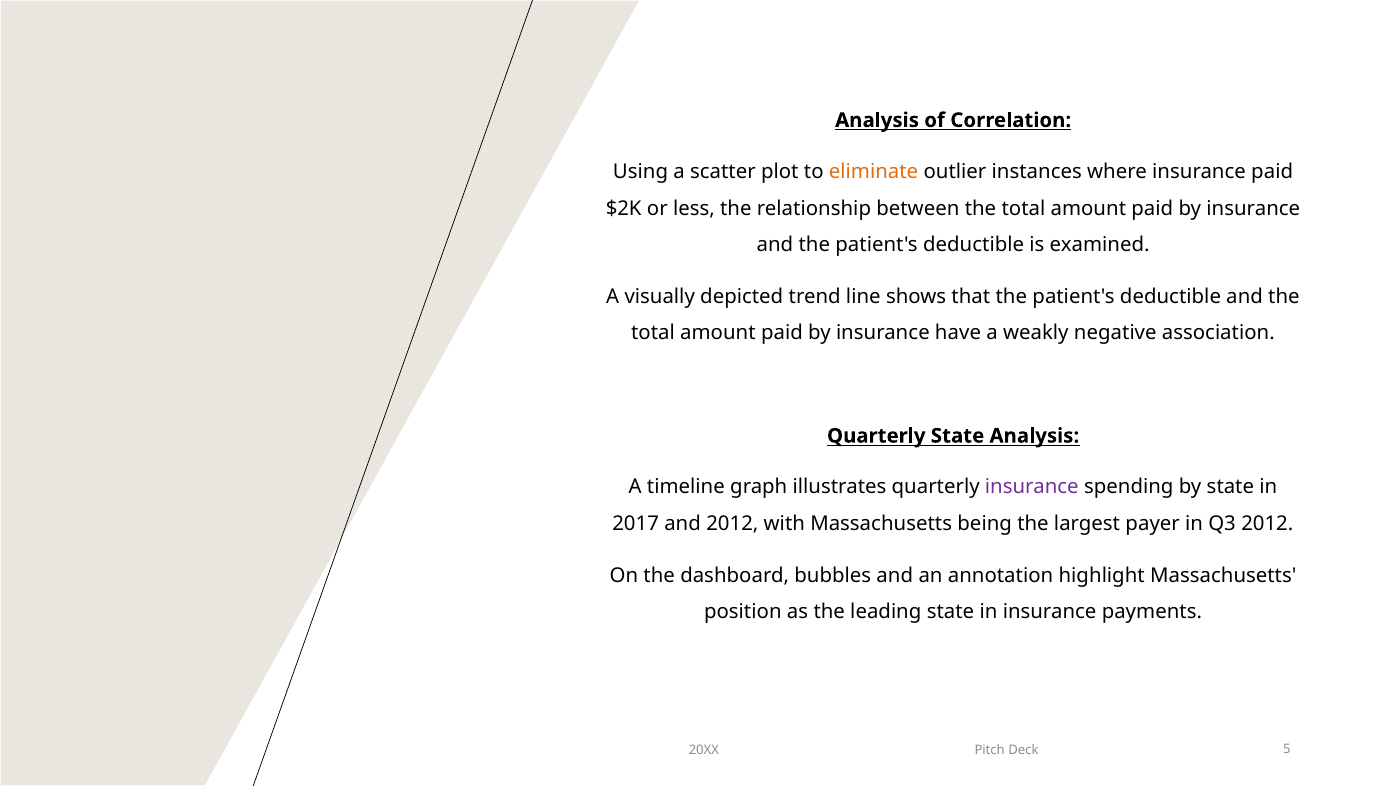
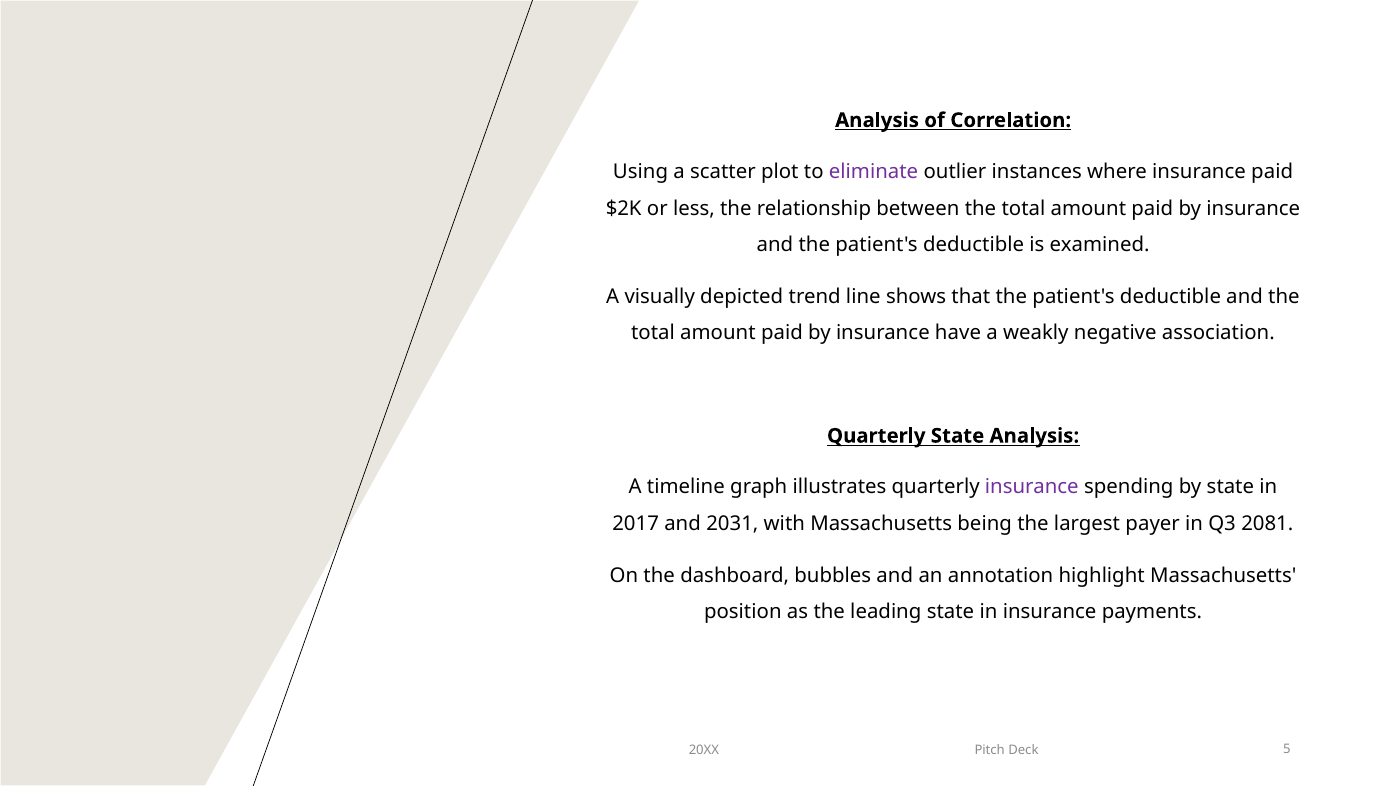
eliminate colour: orange -> purple
and 2012: 2012 -> 2031
Q3 2012: 2012 -> 2081
